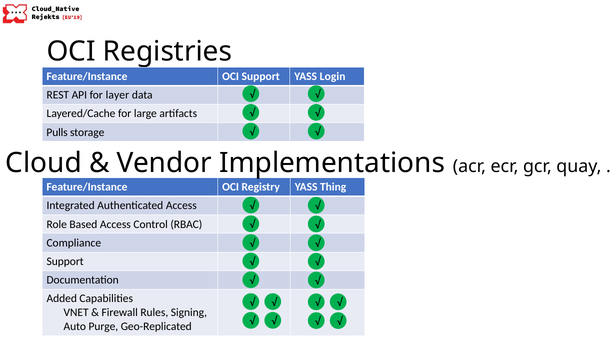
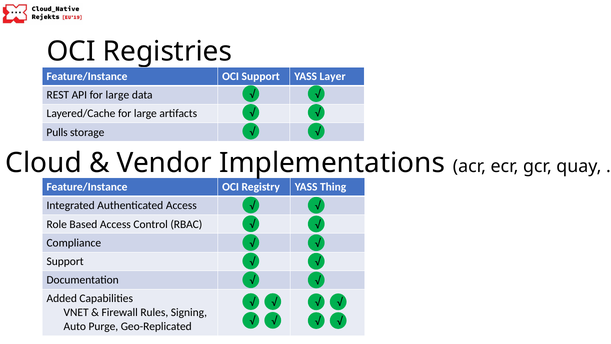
Login: Login -> Layer
API for layer: layer -> large
